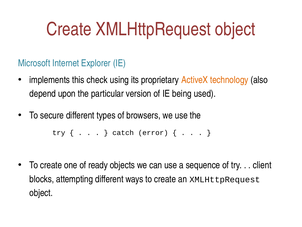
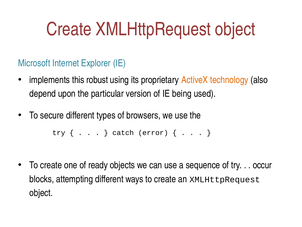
check: check -> robust
client: client -> occur
